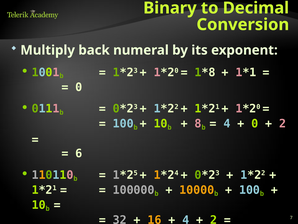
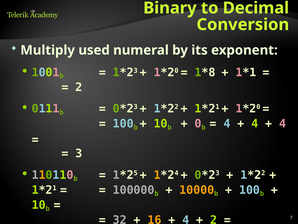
back: back -> used
0 at (79, 87): 0 -> 2
8: 8 -> 0
0 at (255, 123): 0 -> 4
2 at (283, 123): 2 -> 4
6: 6 -> 3
